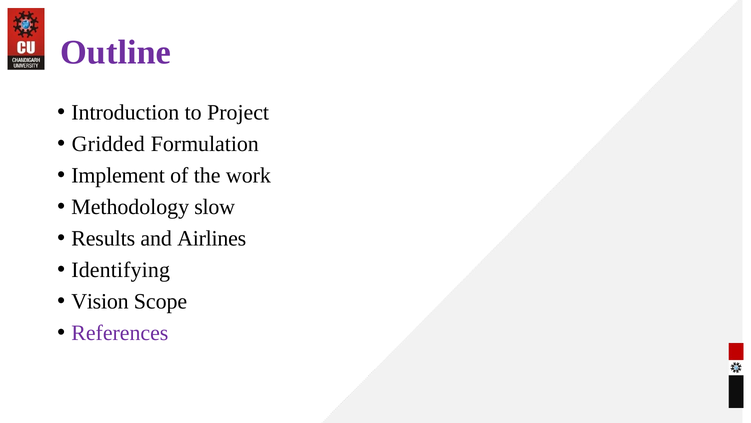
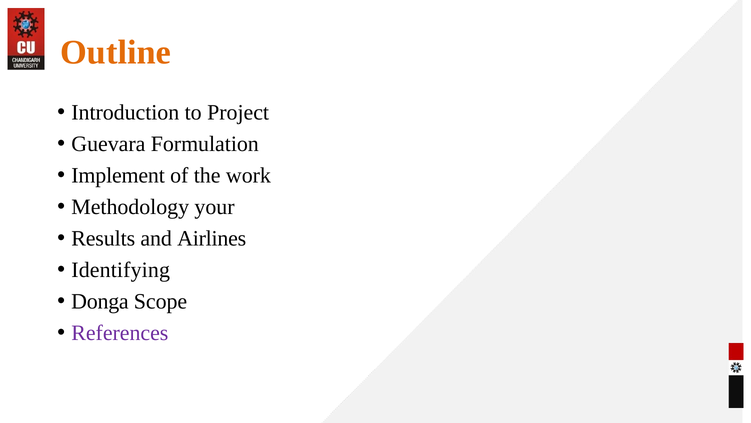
Outline colour: purple -> orange
Gridded: Gridded -> Guevara
slow: slow -> your
Vision: Vision -> Donga
